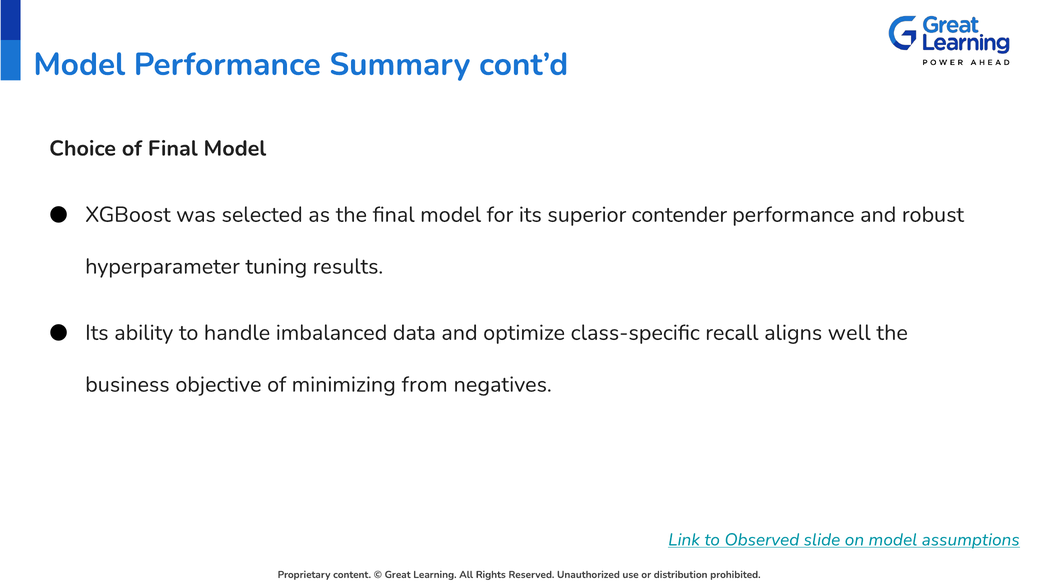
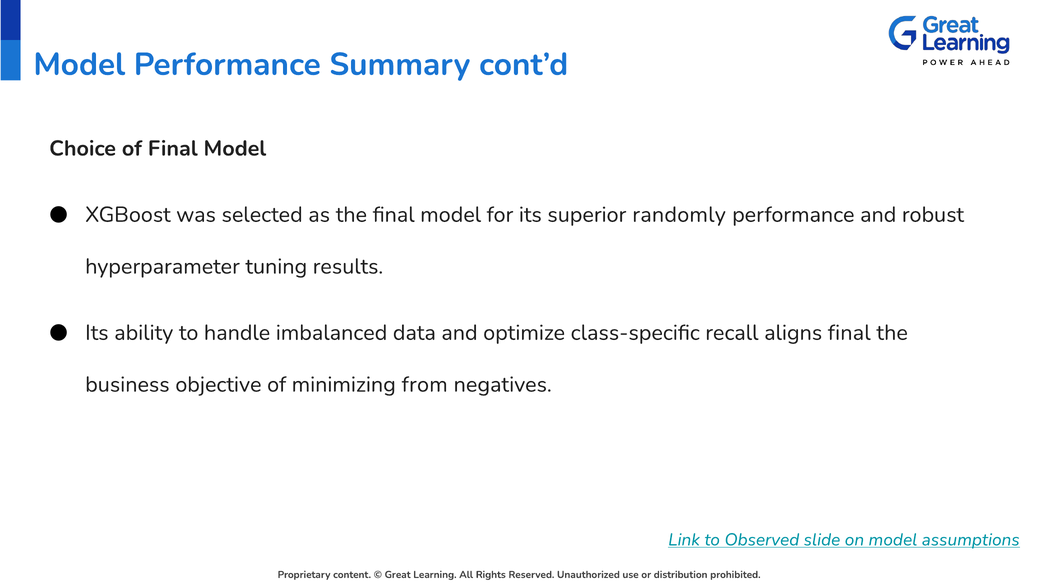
contender: contender -> randomly
aligns well: well -> final
